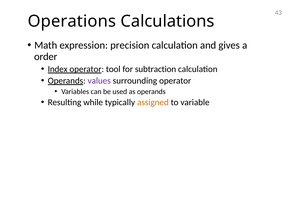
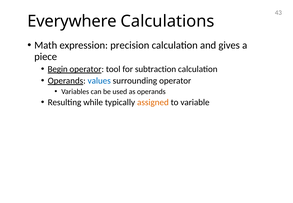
Operations: Operations -> Everywhere
order: order -> piece
Index: Index -> Begin
values colour: purple -> blue
